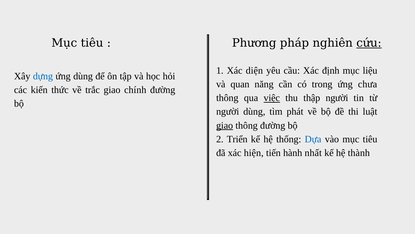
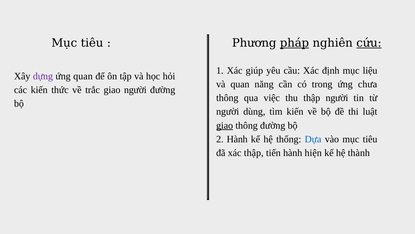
pháp underline: none -> present
diện: diện -> giúp
dựng colour: blue -> purple
ứng dùng: dùng -> quan
giao chính: chính -> người
việc underline: present -> none
tìm phát: phát -> kiến
2 Triển: Triển -> Hành
xác hiện: hiện -> thập
nhất: nhất -> hiện
